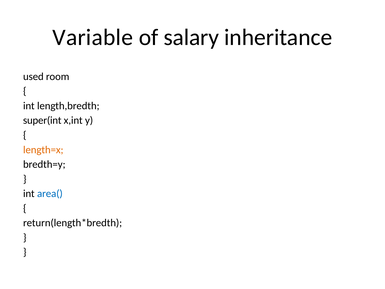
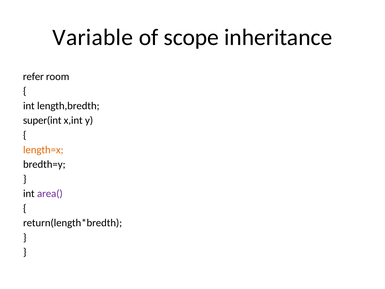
salary: salary -> scope
used: used -> refer
area( colour: blue -> purple
